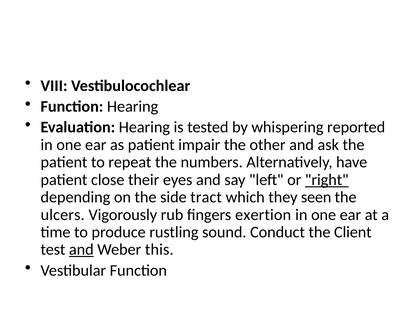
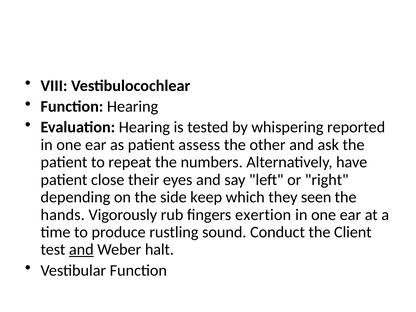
impair: impair -> assess
right underline: present -> none
tract: tract -> keep
ulcers: ulcers -> hands
this: this -> halt
